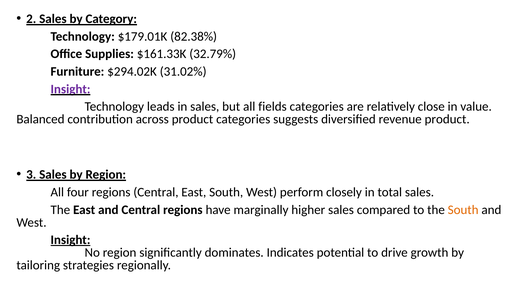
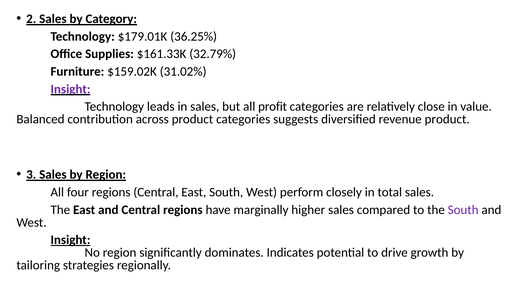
82.38%: 82.38% -> 36.25%
$294.02K: $294.02K -> $159.02K
fields: fields -> profit
South at (463, 209) colour: orange -> purple
